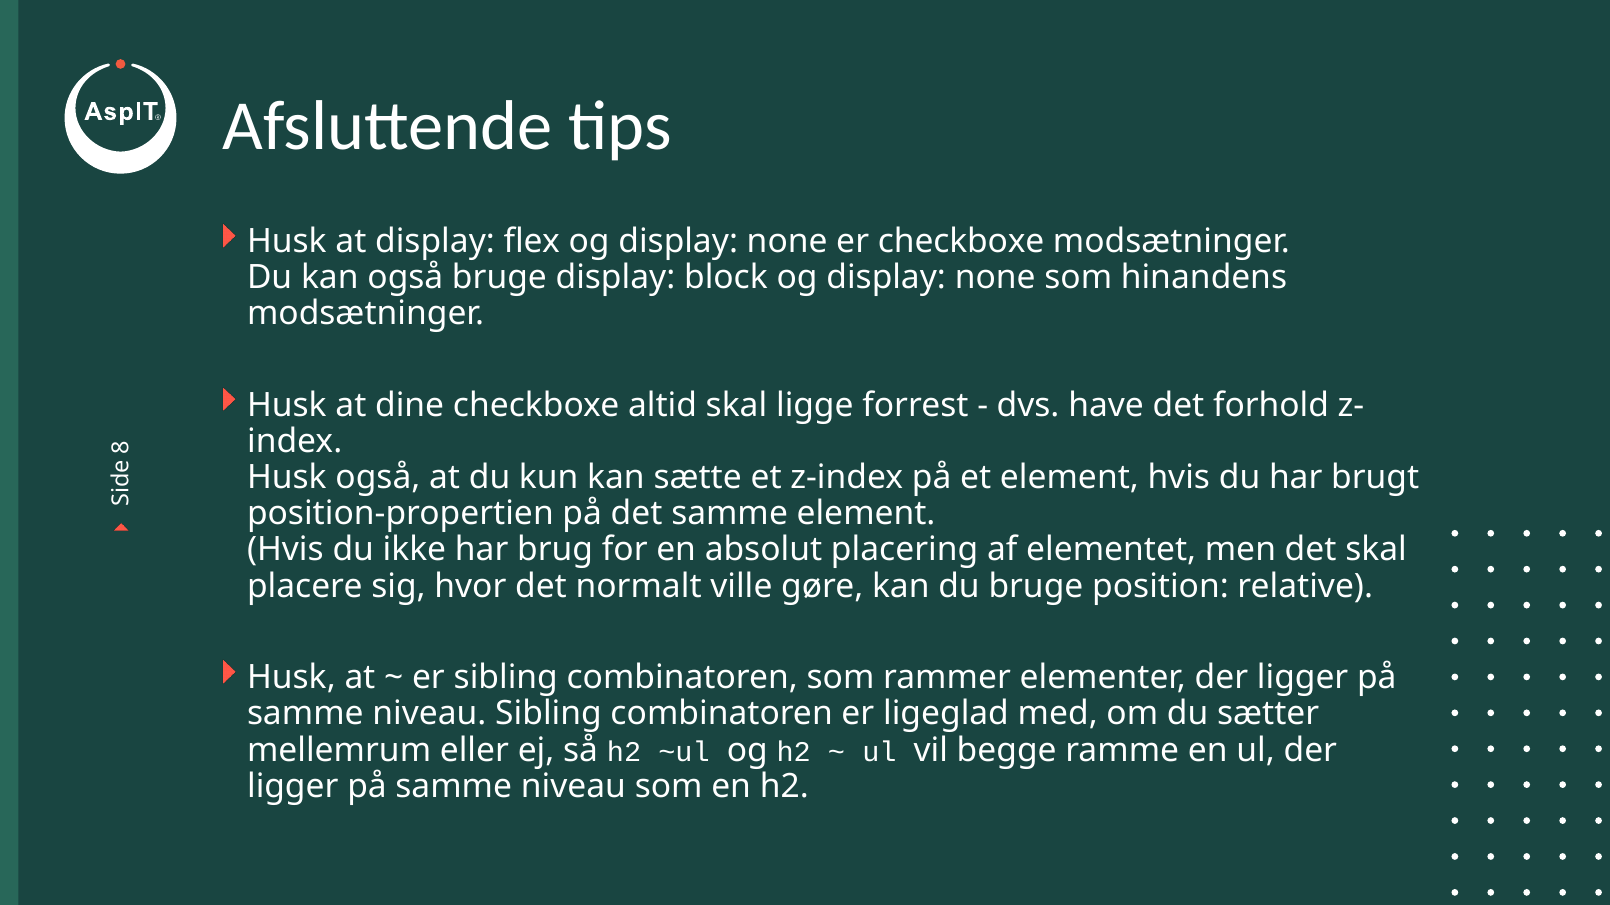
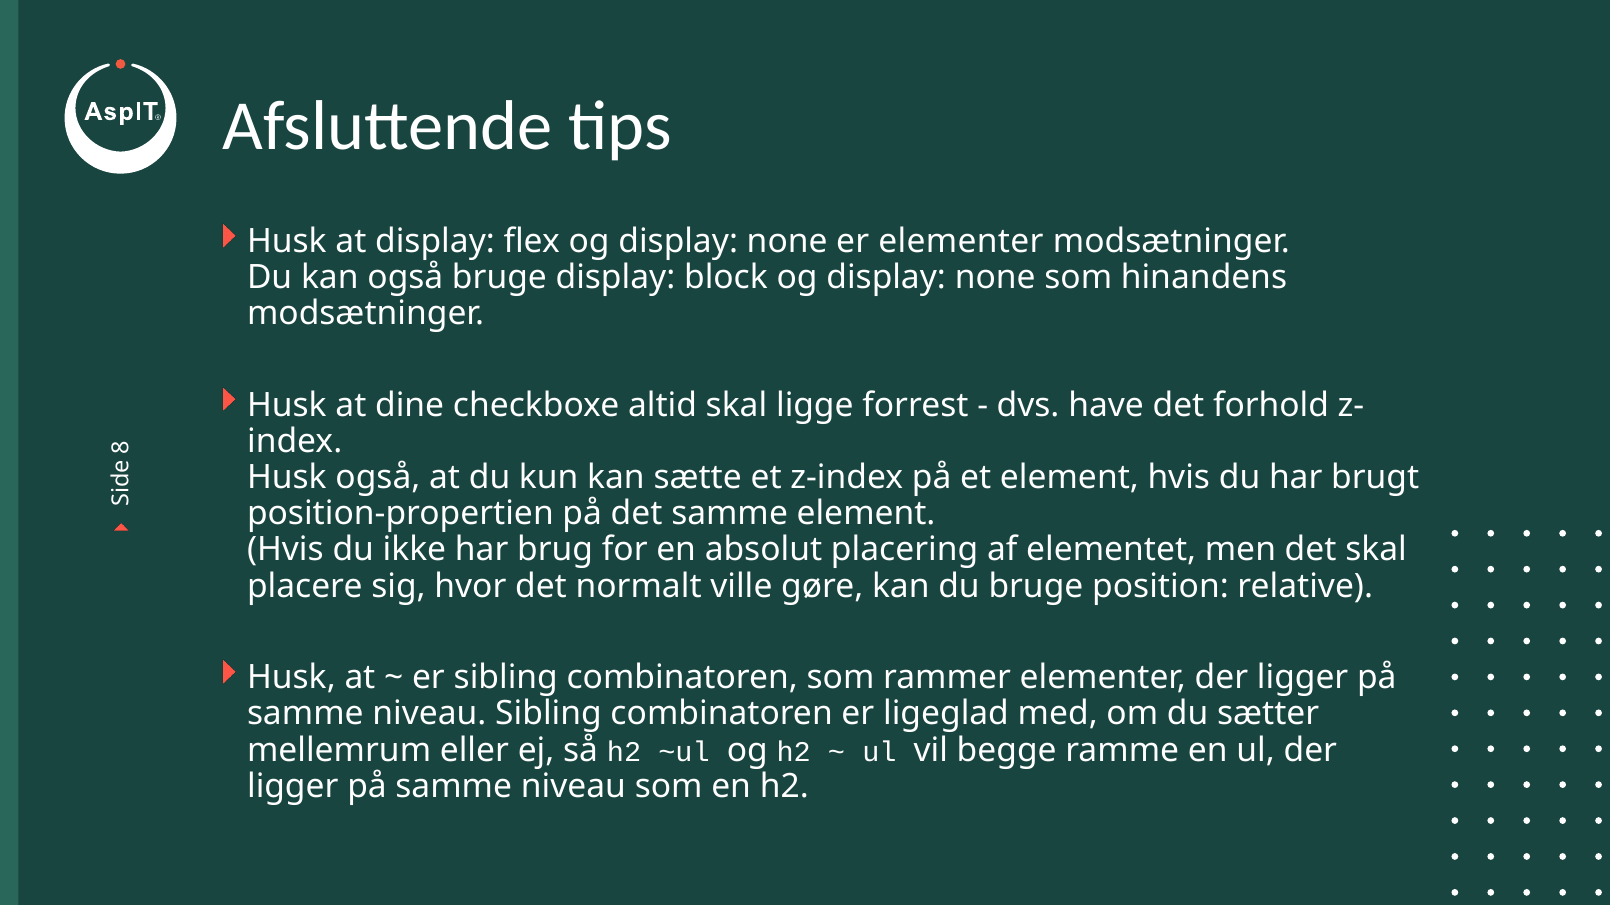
er checkboxe: checkboxe -> elementer
